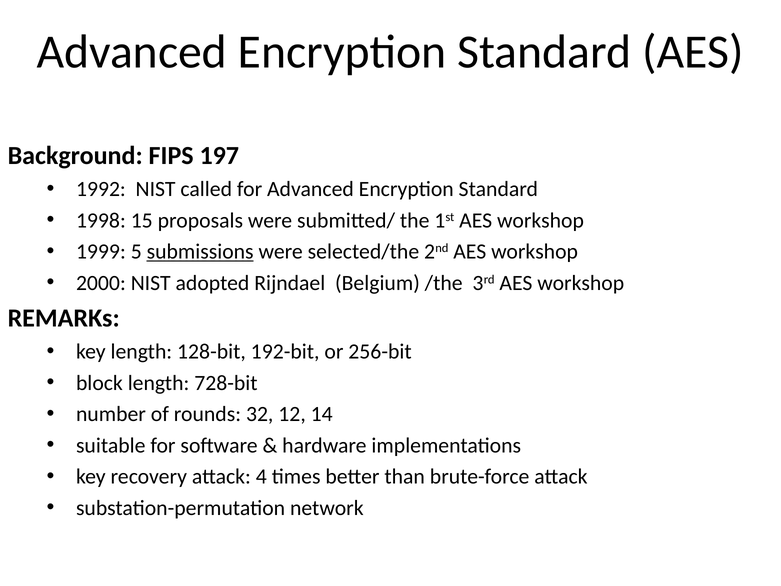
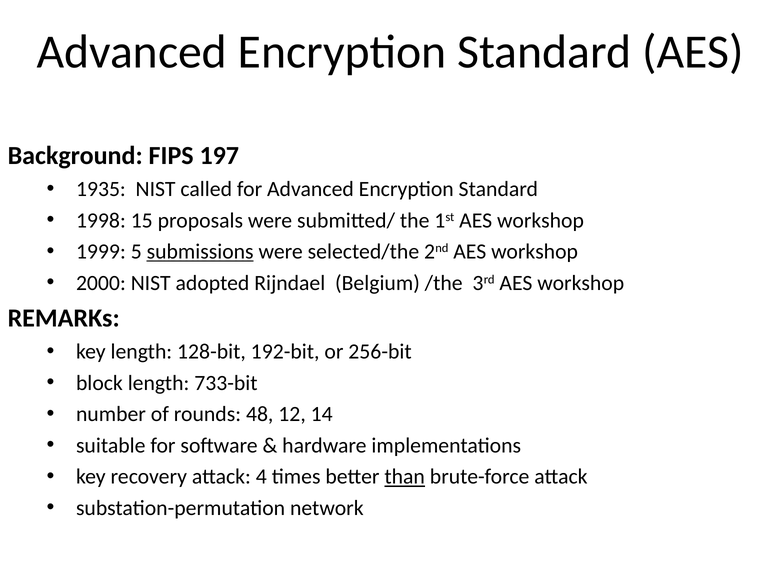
1992: 1992 -> 1935
728-bit: 728-bit -> 733-bit
32: 32 -> 48
than underline: none -> present
